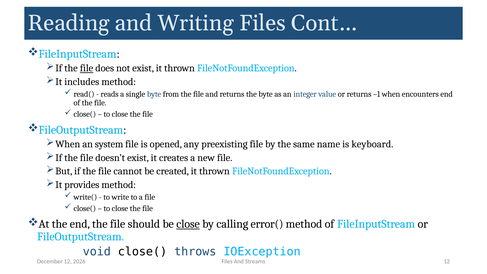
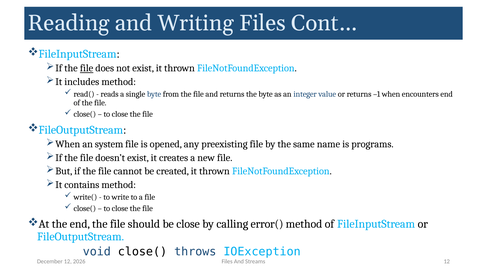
keyboard: keyboard -> programs
provides: provides -> contains
close at (188, 224) underline: present -> none
